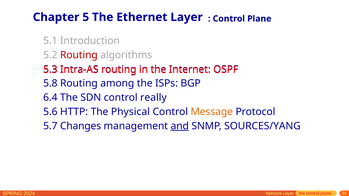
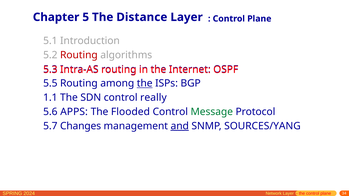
Ethernet: Ethernet -> Distance
5.8: 5.8 -> 5.5
the at (145, 84) underline: none -> present
6.4: 6.4 -> 1.1
HTTP: HTTP -> APPS
Physical: Physical -> Flooded
Message colour: orange -> green
